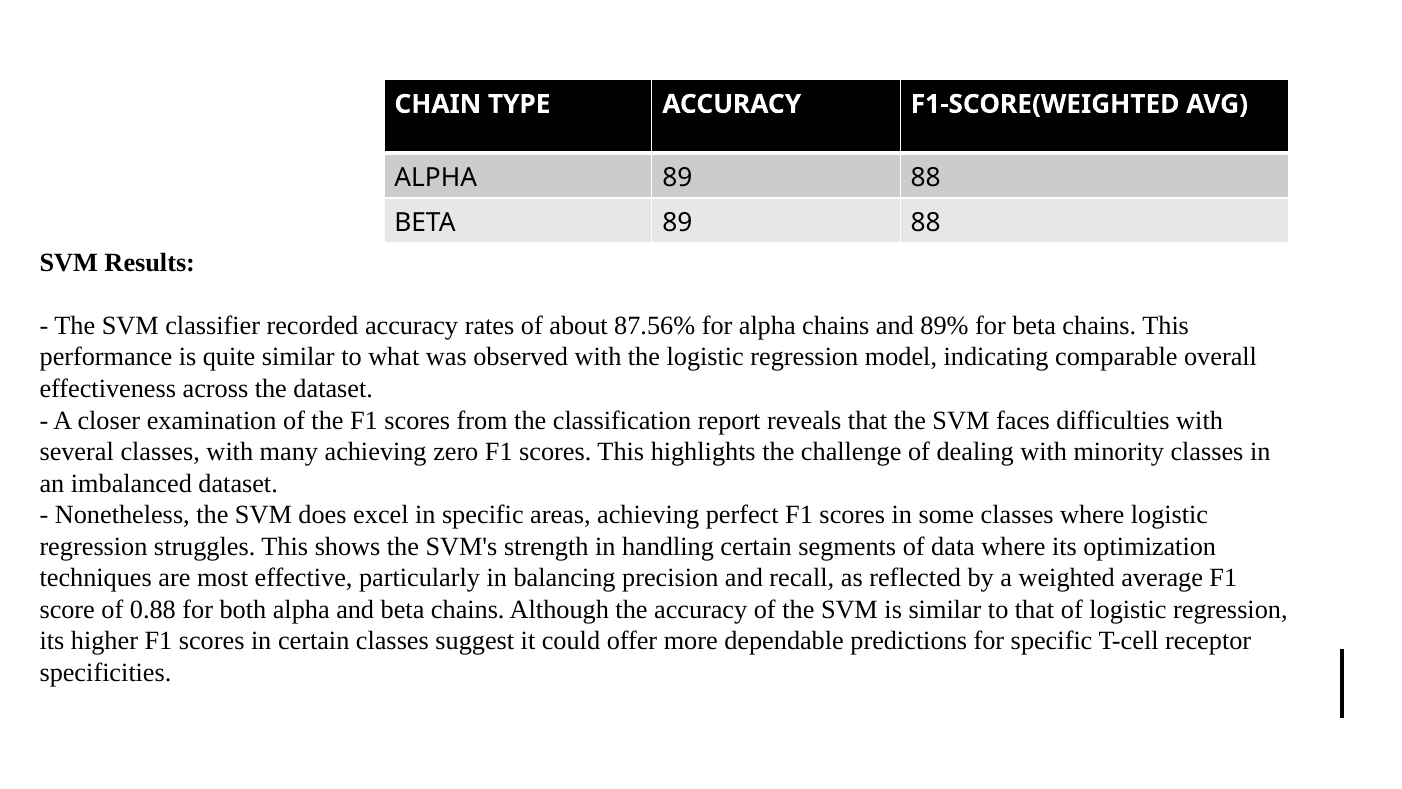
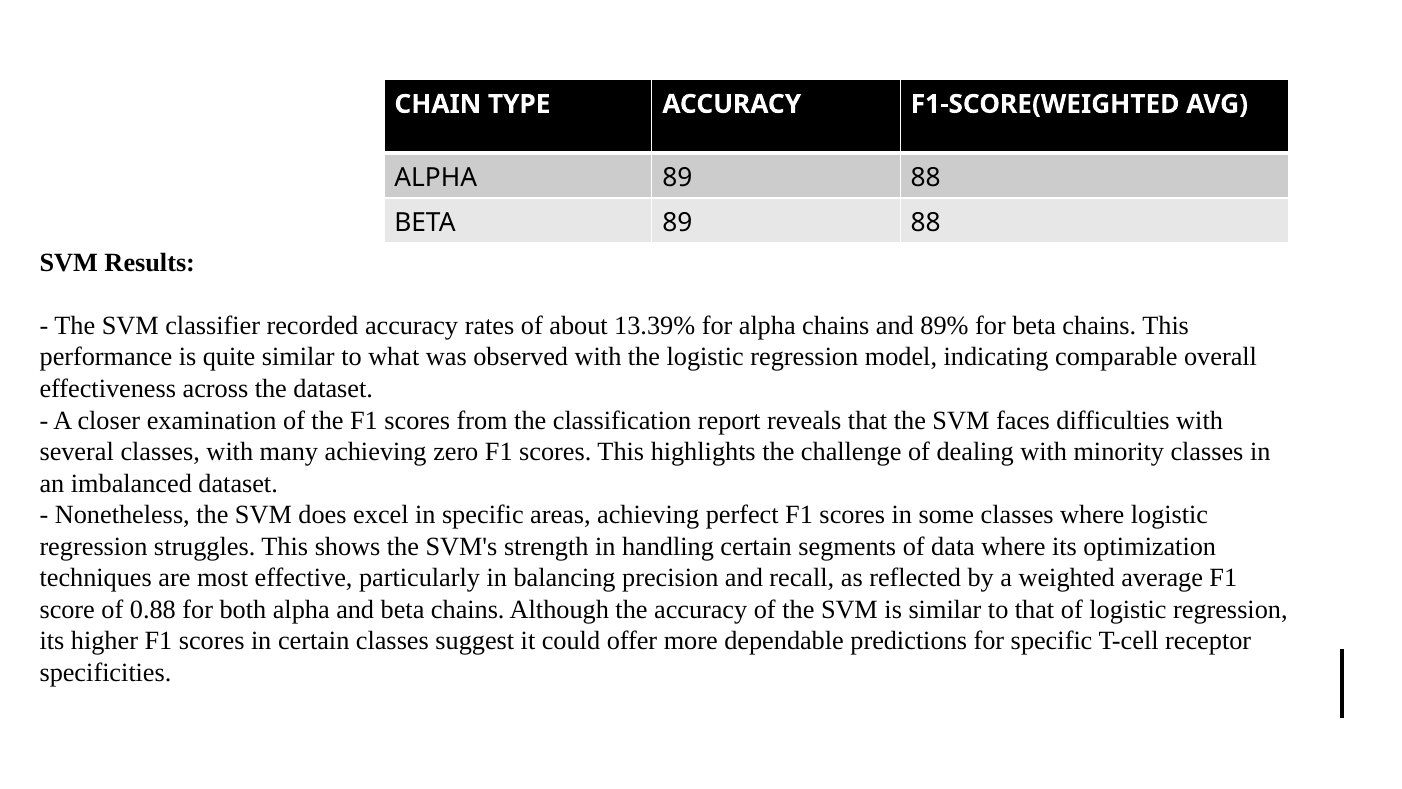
87.56%: 87.56% -> 13.39%
